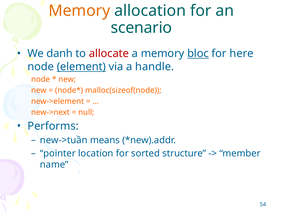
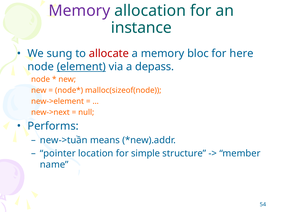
Memory at (79, 11) colour: orange -> purple
scenario: scenario -> instance
danh: danh -> sung
bloc underline: present -> none
handle: handle -> depass
sorted: sorted -> simple
